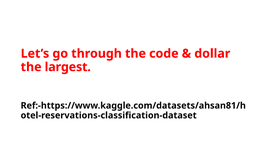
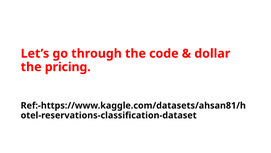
largest: largest -> pricing
